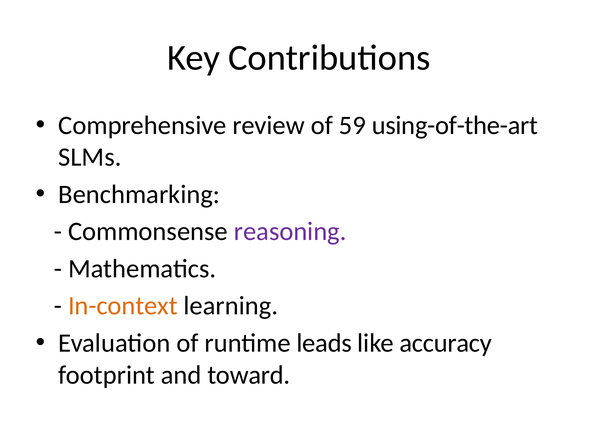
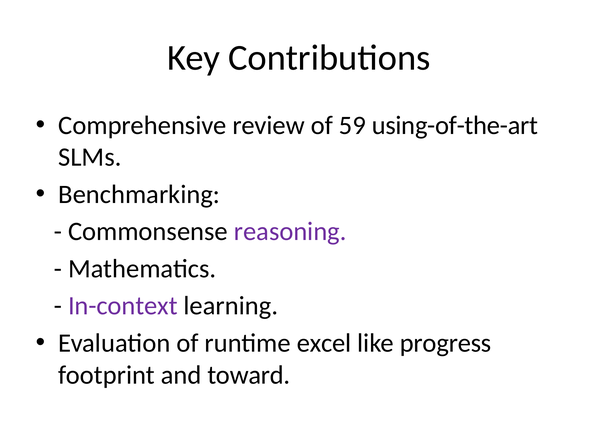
In-context colour: orange -> purple
leads: leads -> excel
accuracy: accuracy -> progress
